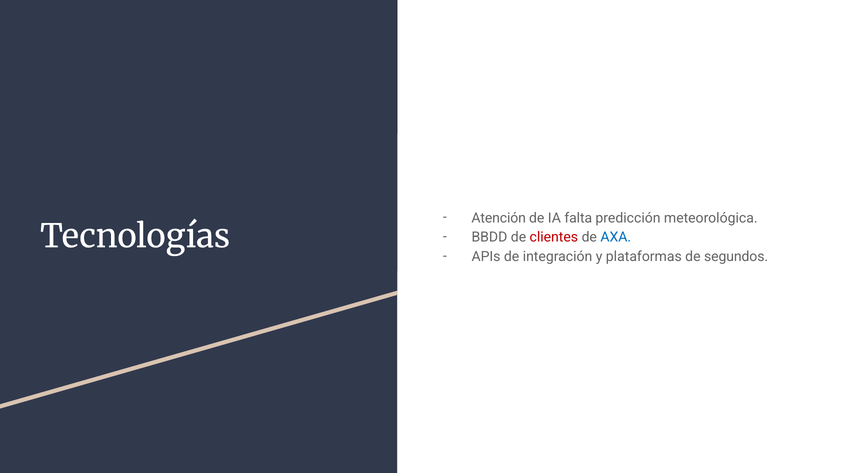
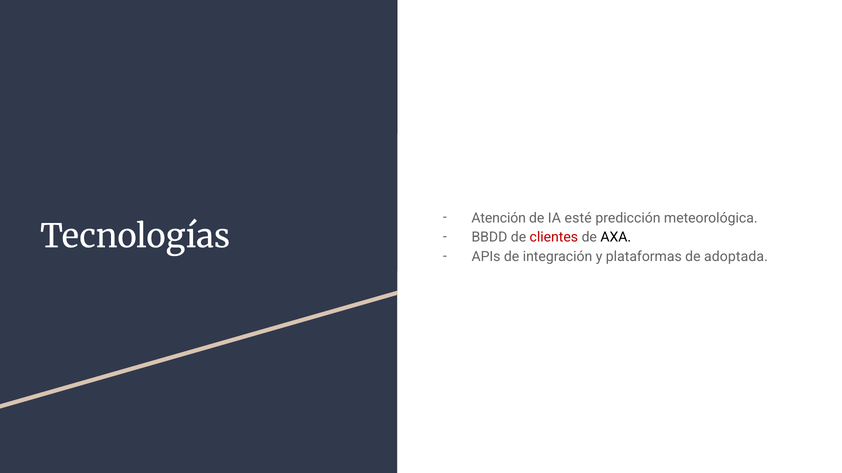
falta: falta -> esté
AXA colour: blue -> black
segundos: segundos -> adoptada
